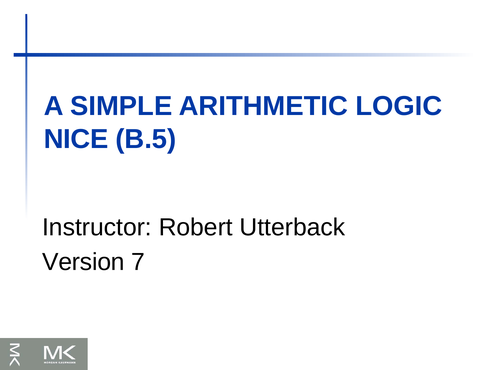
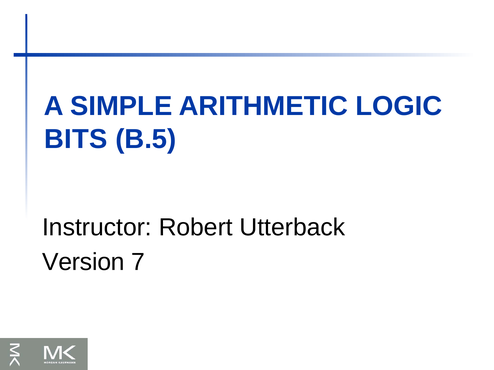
NICE: NICE -> BITS
